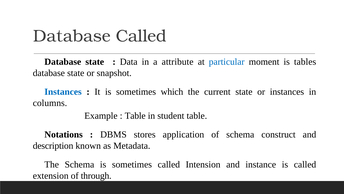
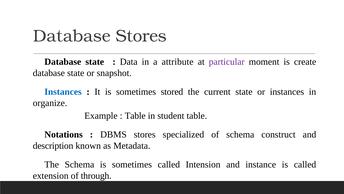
Database Called: Called -> Stores
particular colour: blue -> purple
tables: tables -> create
which: which -> stored
columns: columns -> organize
application: application -> specialized
